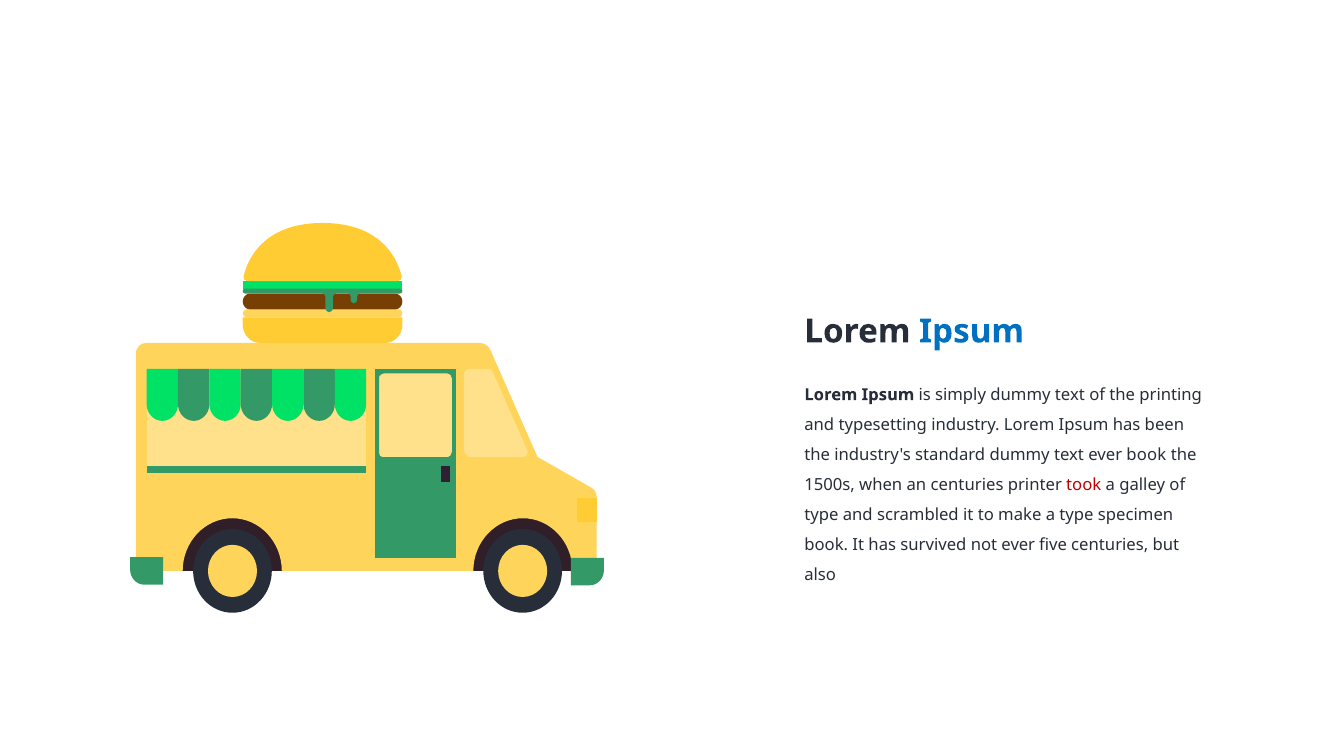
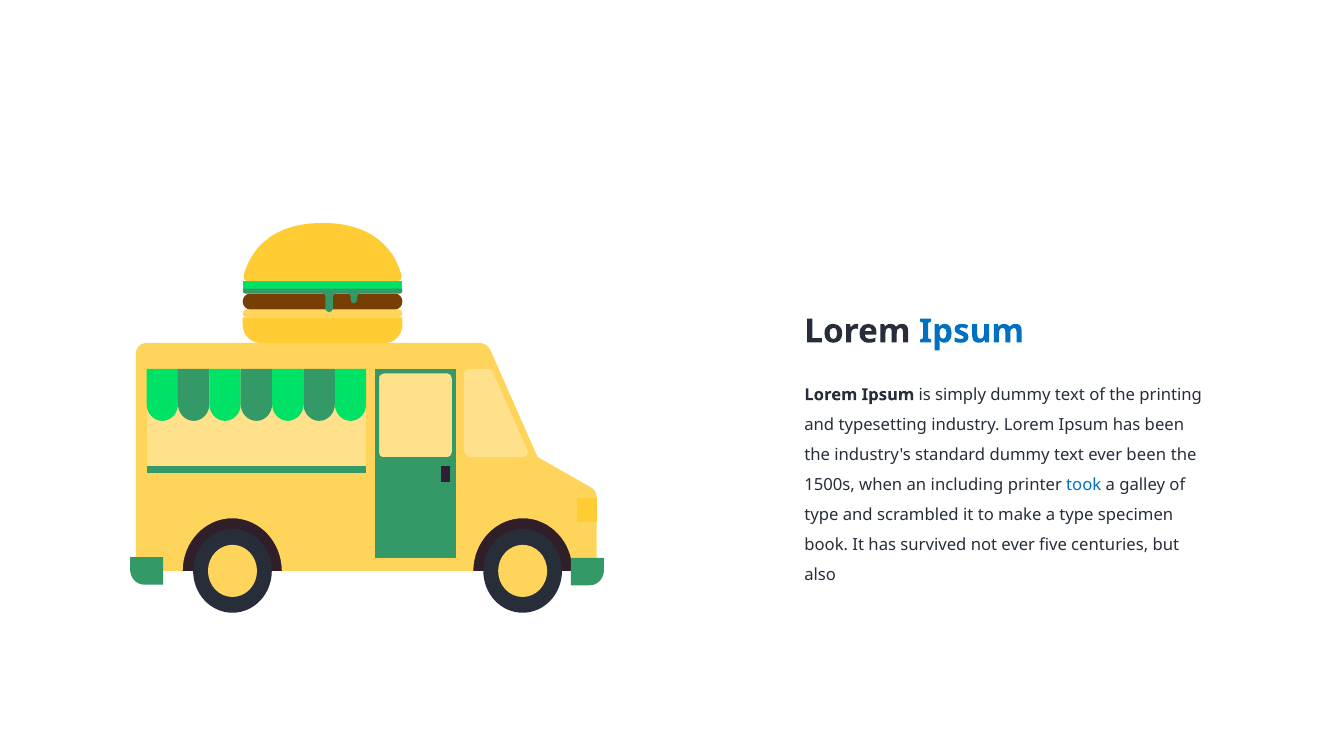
ever book: book -> been
an centuries: centuries -> including
took colour: red -> blue
